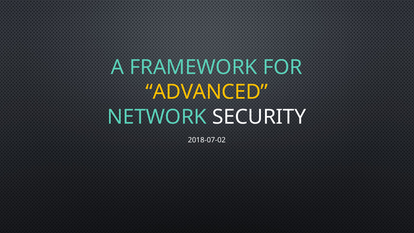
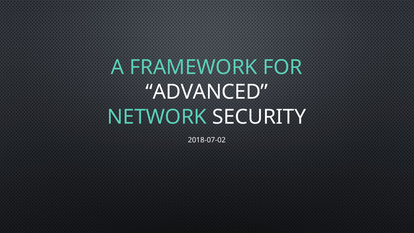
ADVANCED colour: yellow -> white
